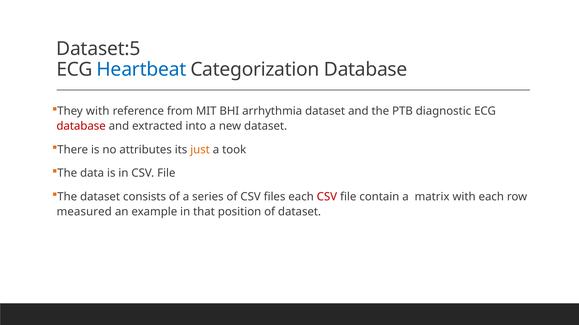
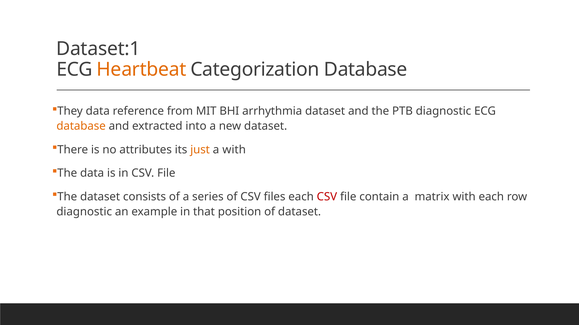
Dataset:5: Dataset:5 -> Dataset:1
Heartbeat colour: blue -> orange
They with: with -> data
database at (81, 126) colour: red -> orange
a took: took -> with
measured at (84, 212): measured -> diagnostic
